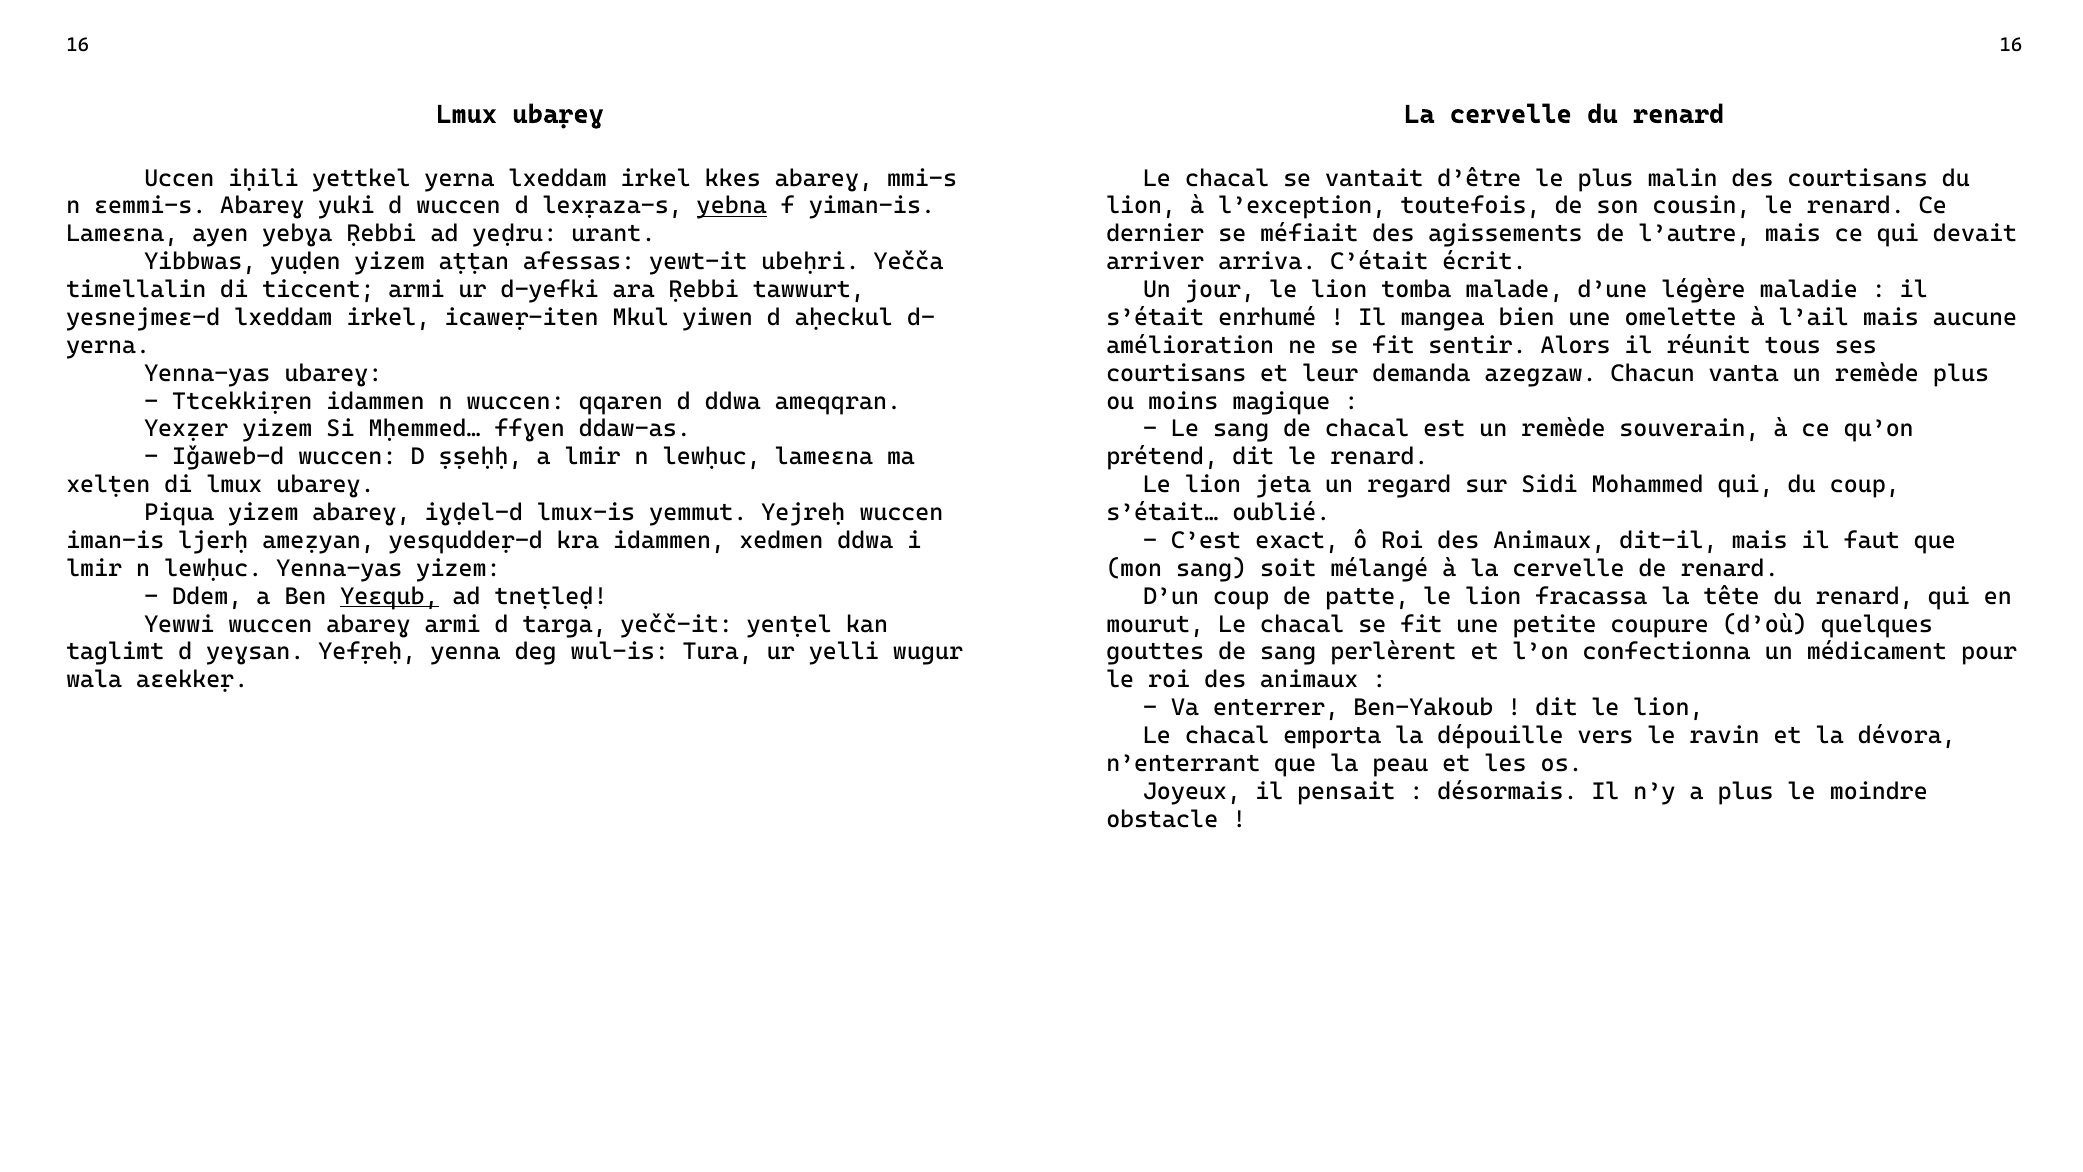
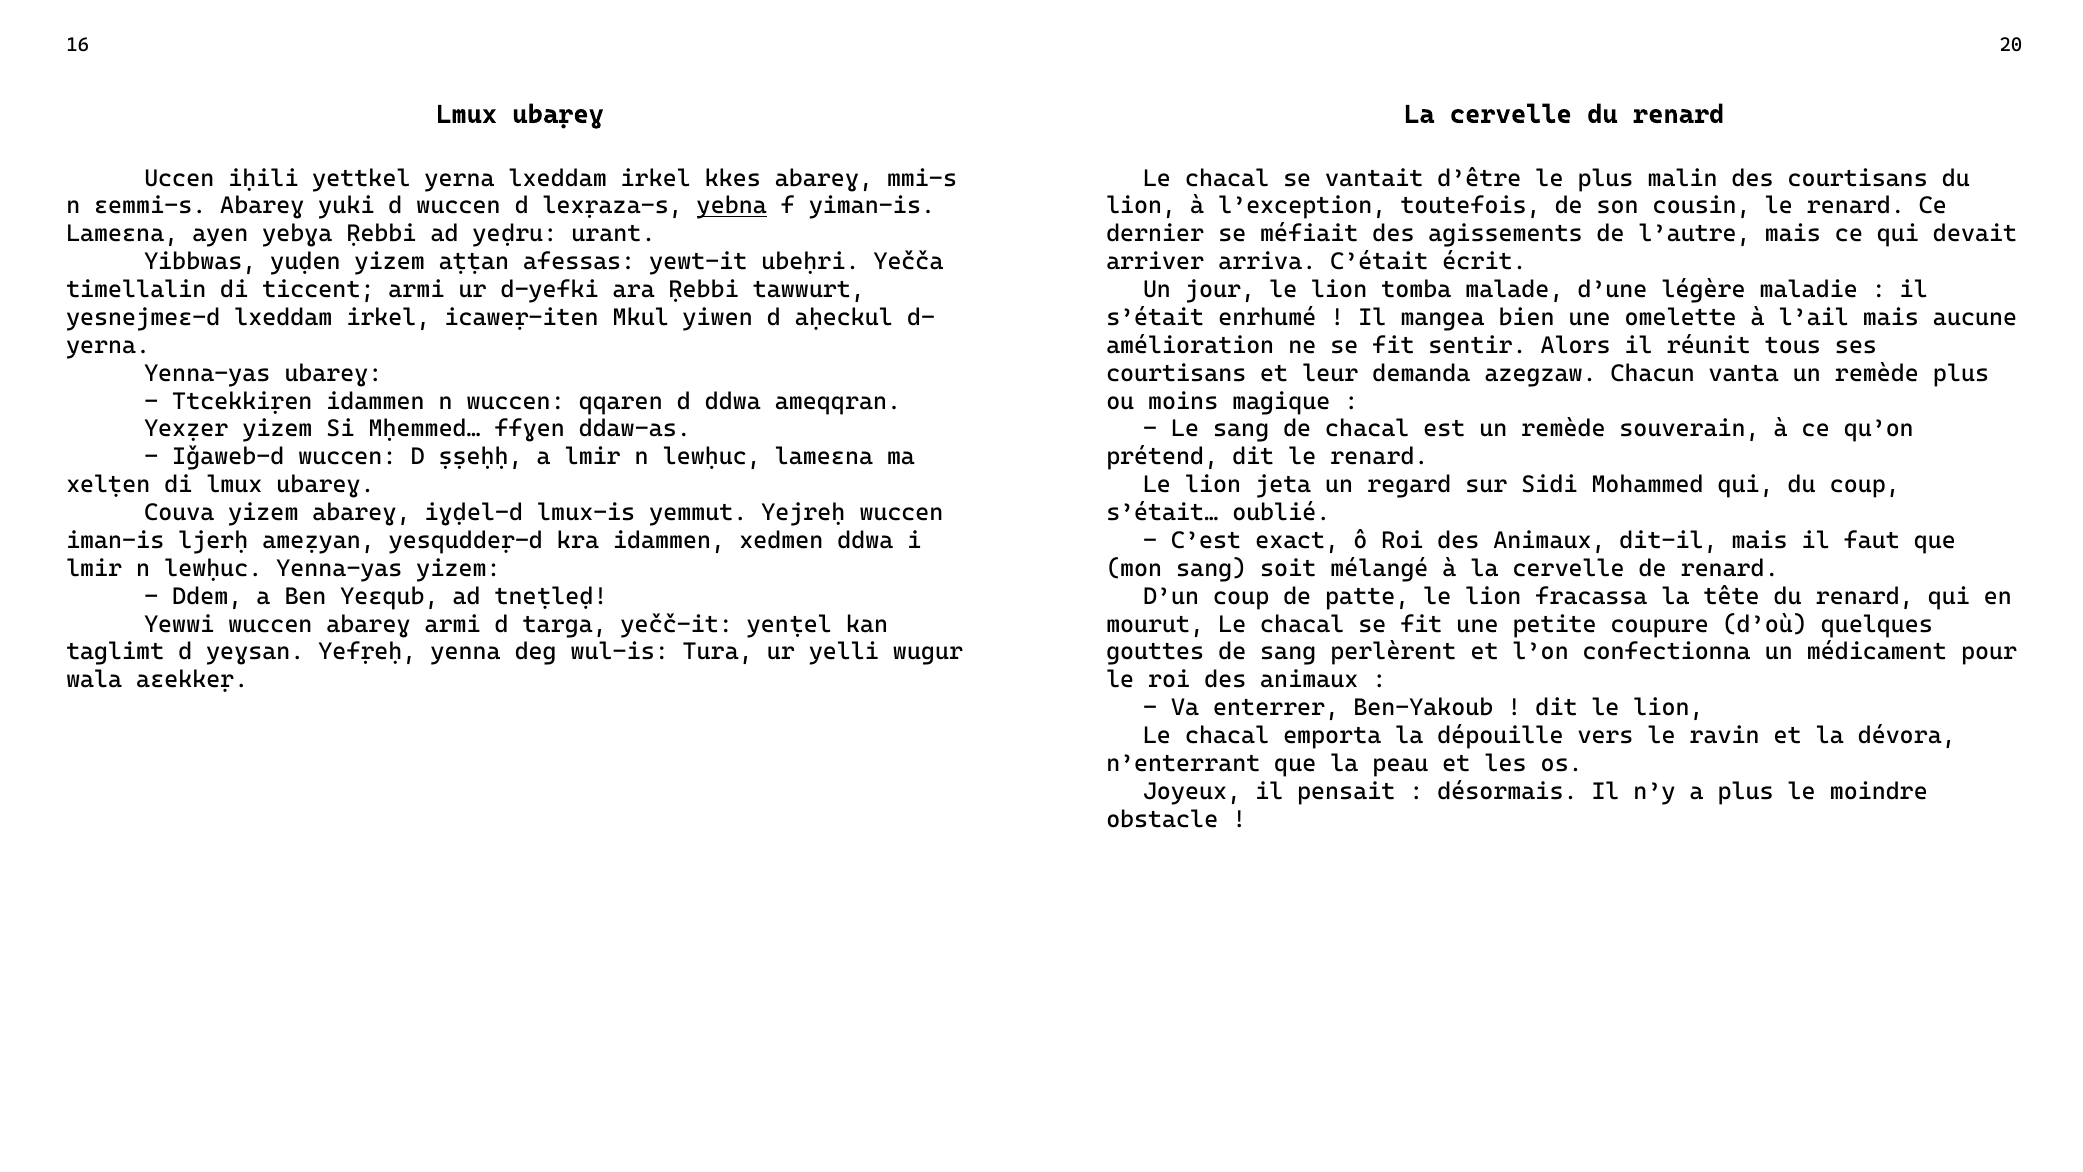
16 16: 16 -> 20
Piqua: Piqua -> Couva
Yeɛqub underline: present -> none
